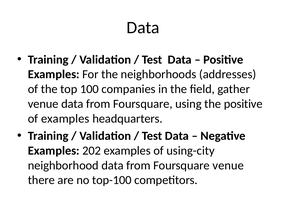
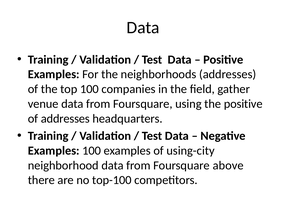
of examples: examples -> addresses
Examples 202: 202 -> 100
Foursquare venue: venue -> above
